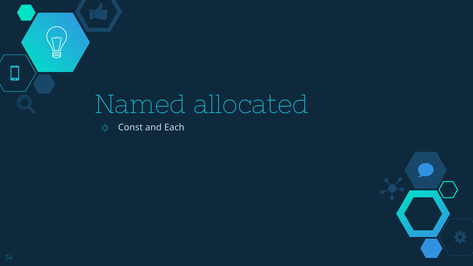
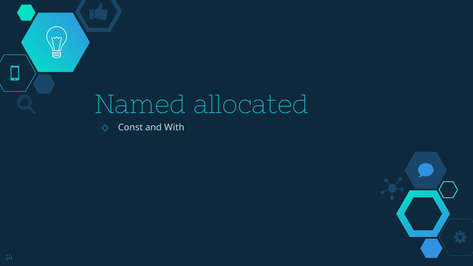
Each: Each -> With
